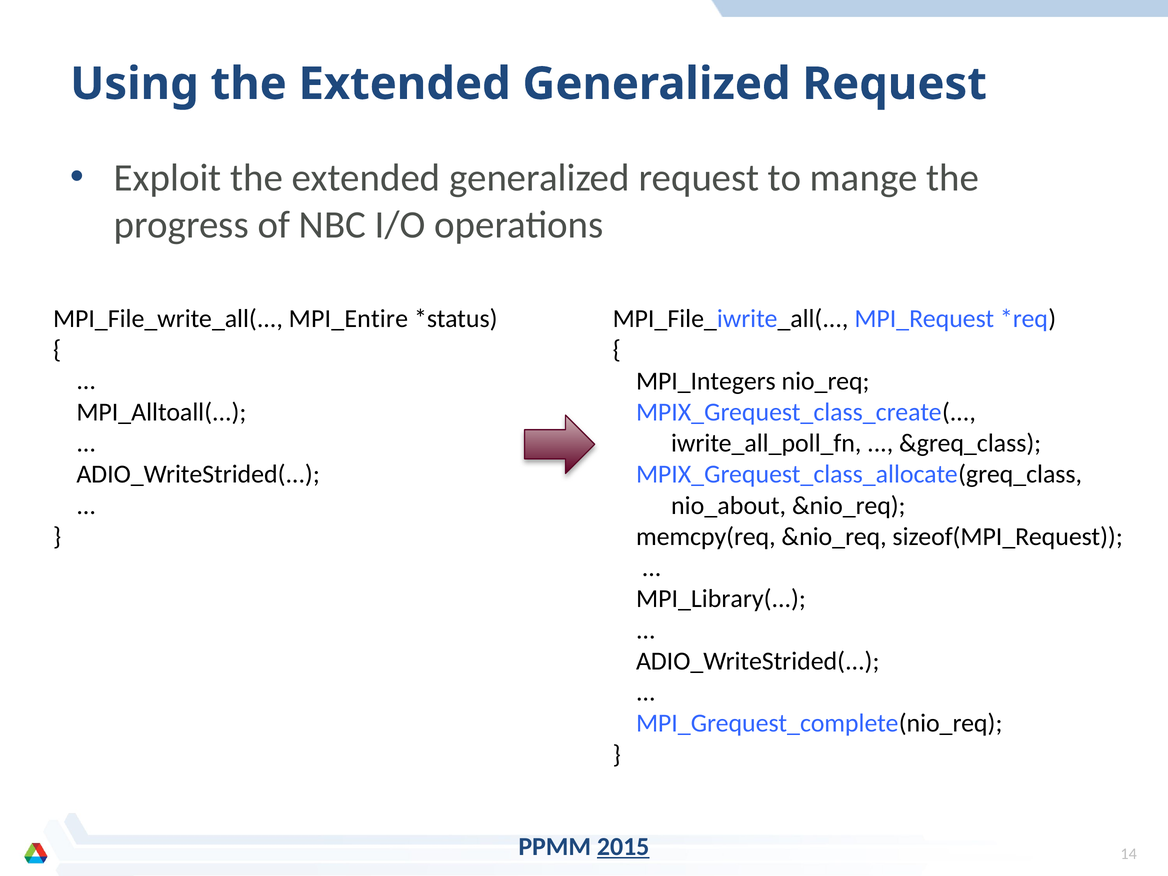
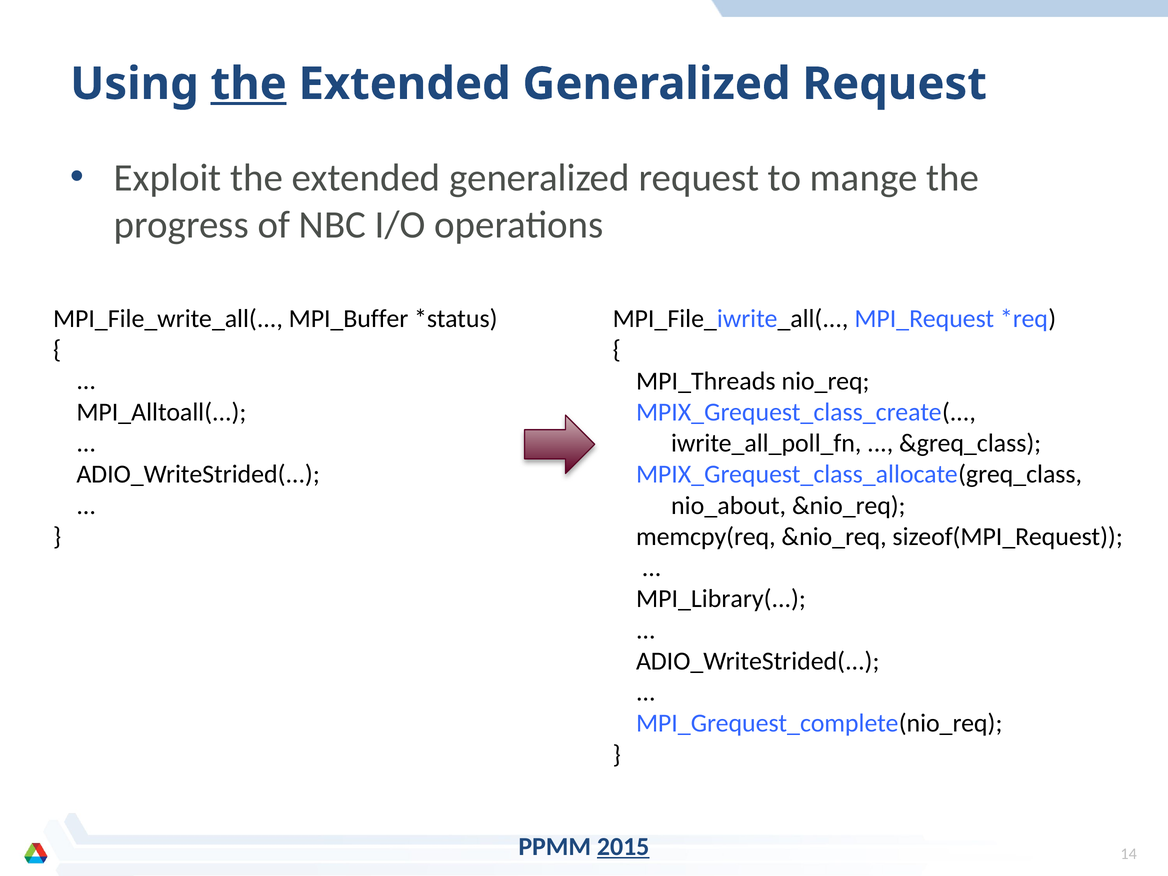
the at (249, 84) underline: none -> present
MPI_Entire: MPI_Entire -> MPI_Buffer
MPI_Integers: MPI_Integers -> MPI_Threads
